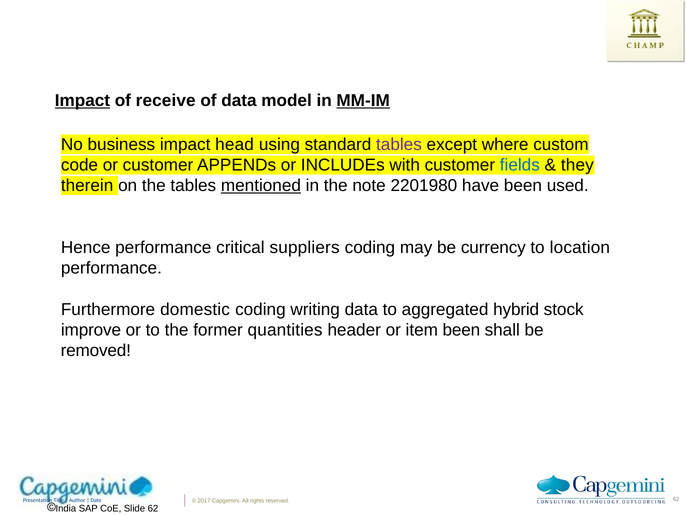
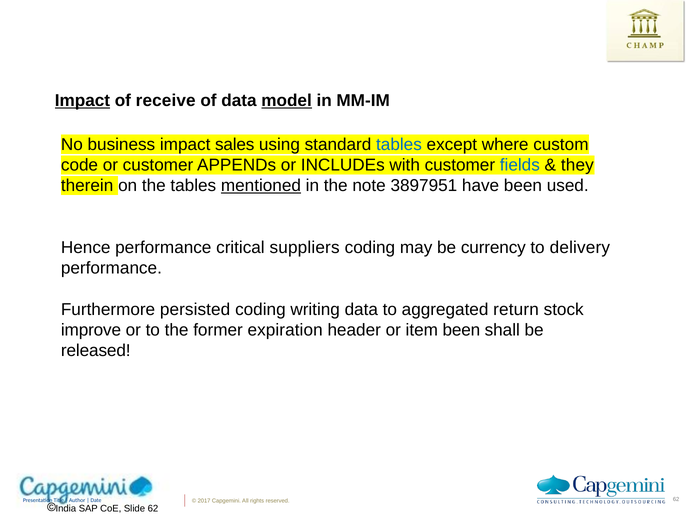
model underline: none -> present
MM-IM underline: present -> none
head: head -> sales
tables at (399, 144) colour: purple -> blue
2201980: 2201980 -> 3897951
location: location -> delivery
domestic: domestic -> persisted
hybrid: hybrid -> return
quantities: quantities -> expiration
removed: removed -> released
